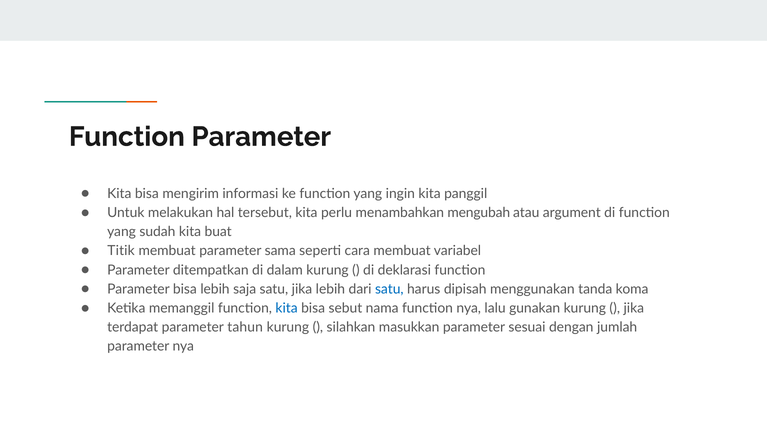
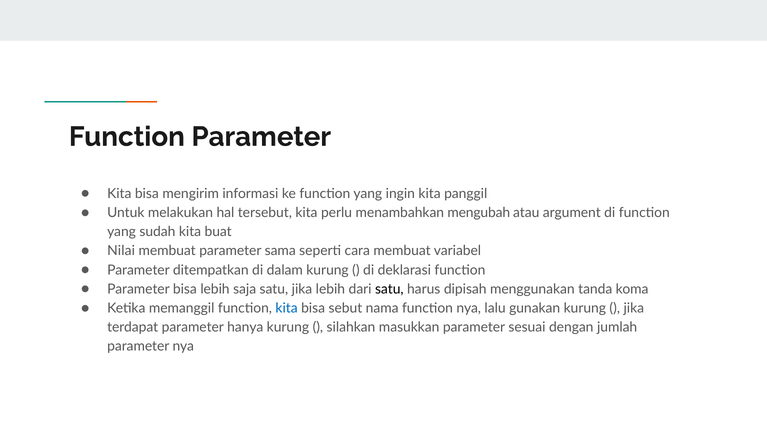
Titik: Titik -> Nilai
satu at (389, 289) colour: blue -> black
tahun: tahun -> hanya
